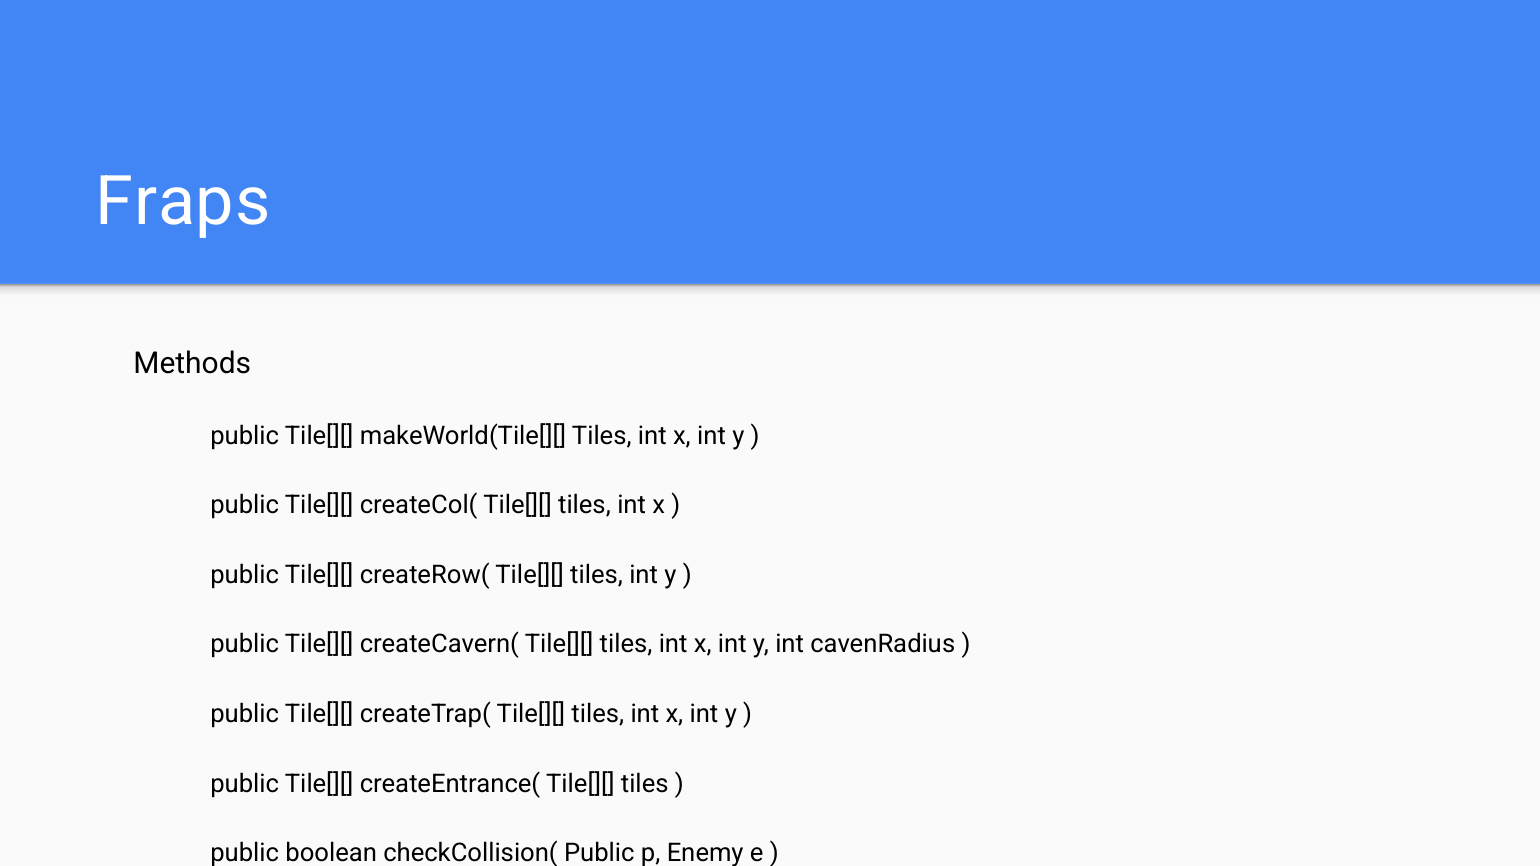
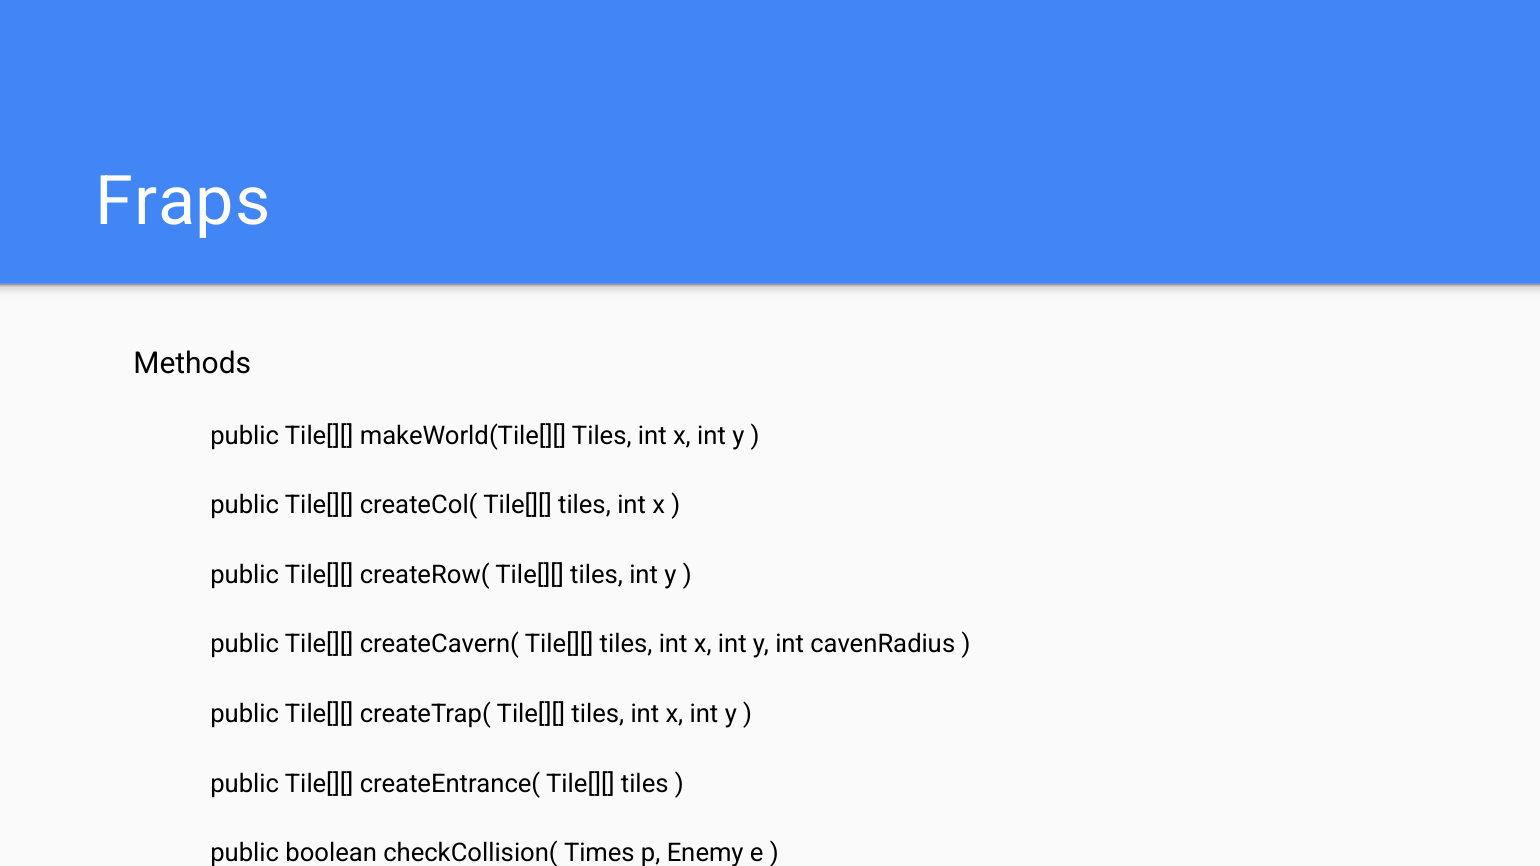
checkCollision( Public: Public -> Times
